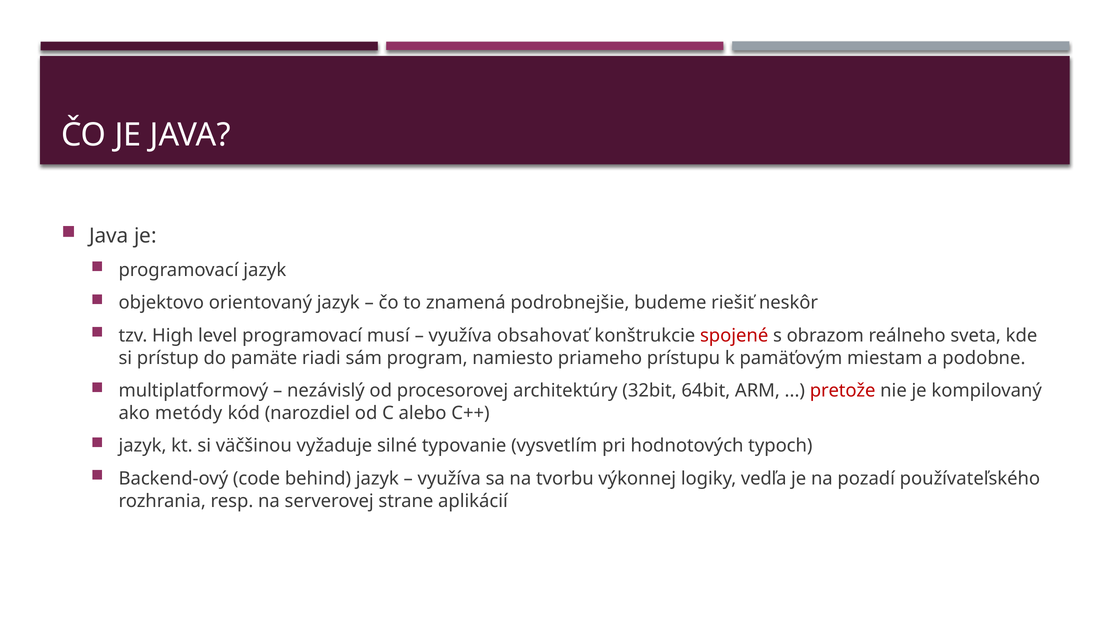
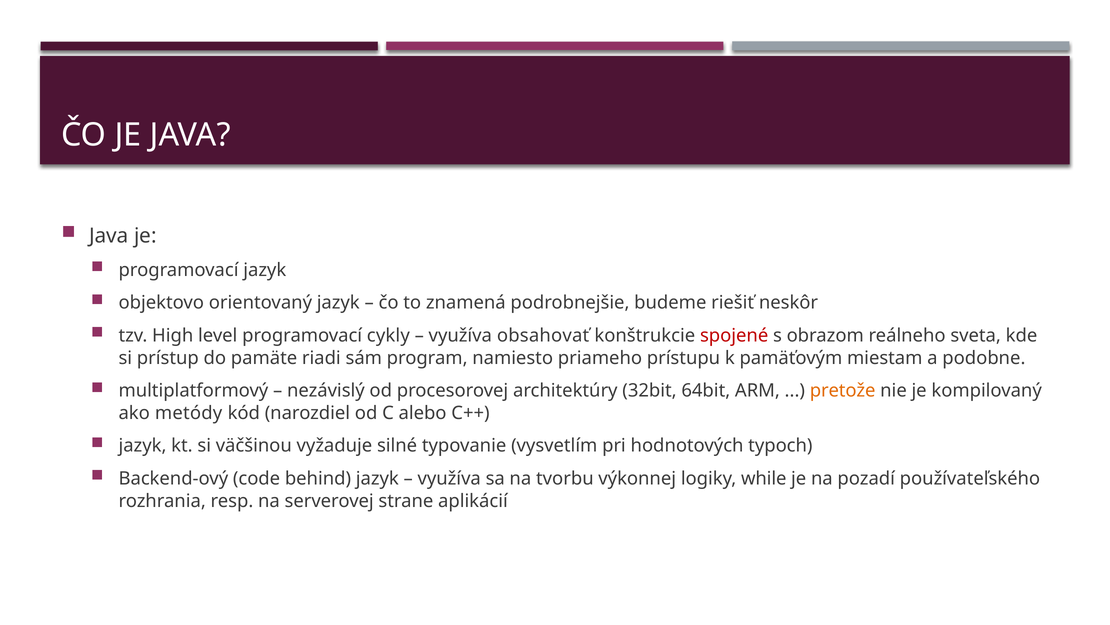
musí: musí -> cykly
pretože colour: red -> orange
vedľa: vedľa -> while
